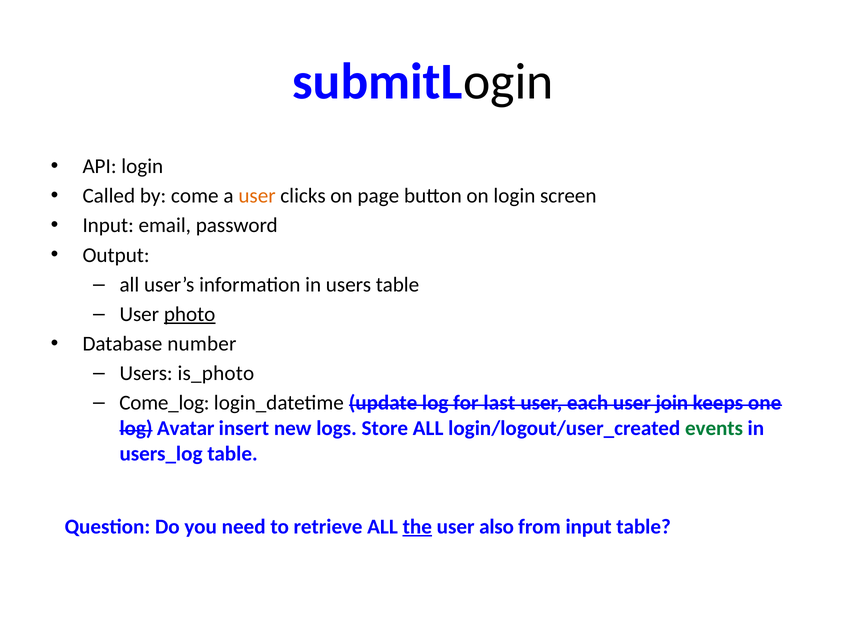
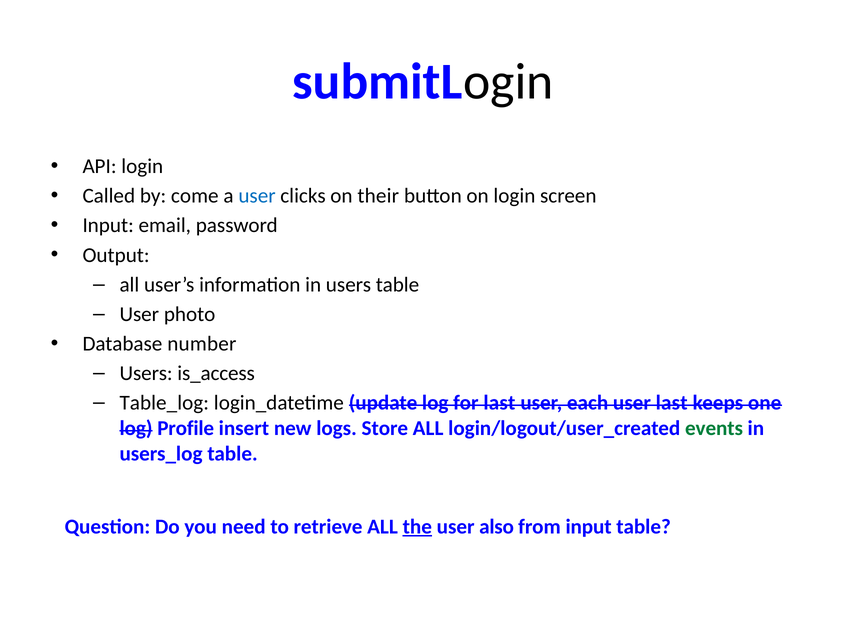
user at (257, 196) colour: orange -> blue
page: page -> their
photo underline: present -> none
is_photo: is_photo -> is_access
Come_log: Come_log -> Table_log
user join: join -> last
Avatar: Avatar -> Profile
